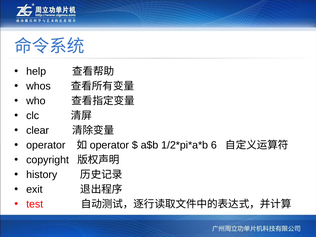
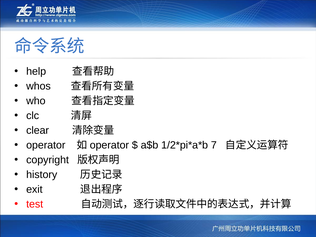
6: 6 -> 7
